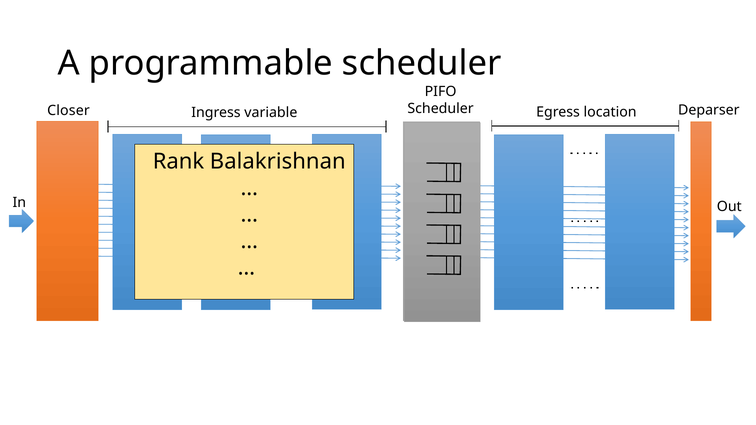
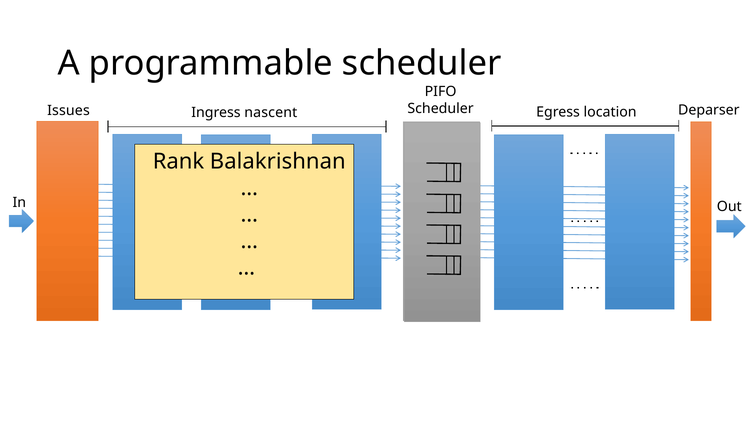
Closer: Closer -> Issues
variable: variable -> nascent
